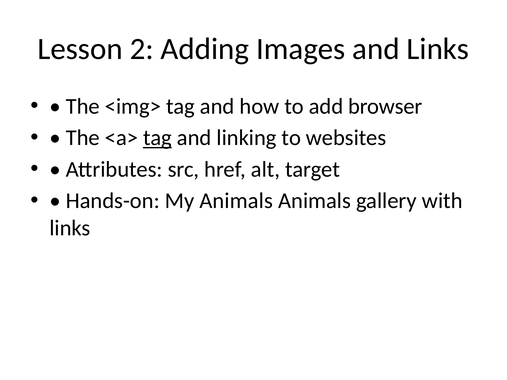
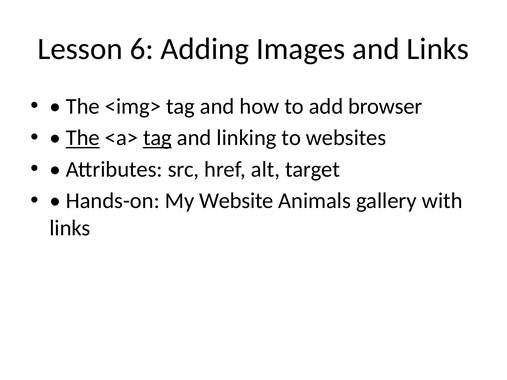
2: 2 -> 6
The at (83, 138) underline: none -> present
My Animals: Animals -> Website
